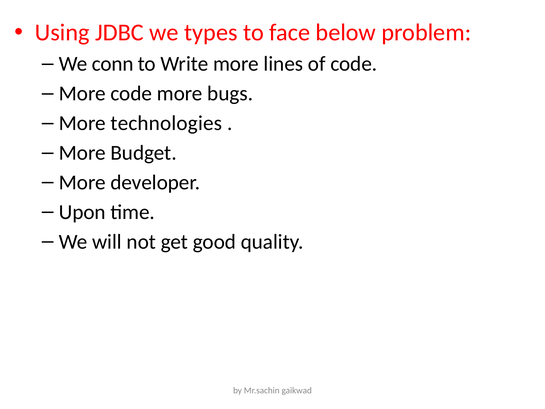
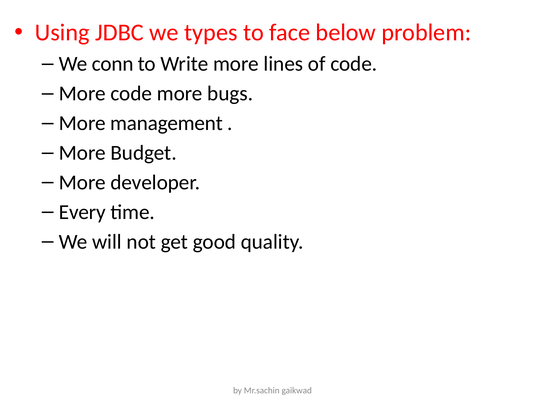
technologies: technologies -> management
Upon: Upon -> Every
